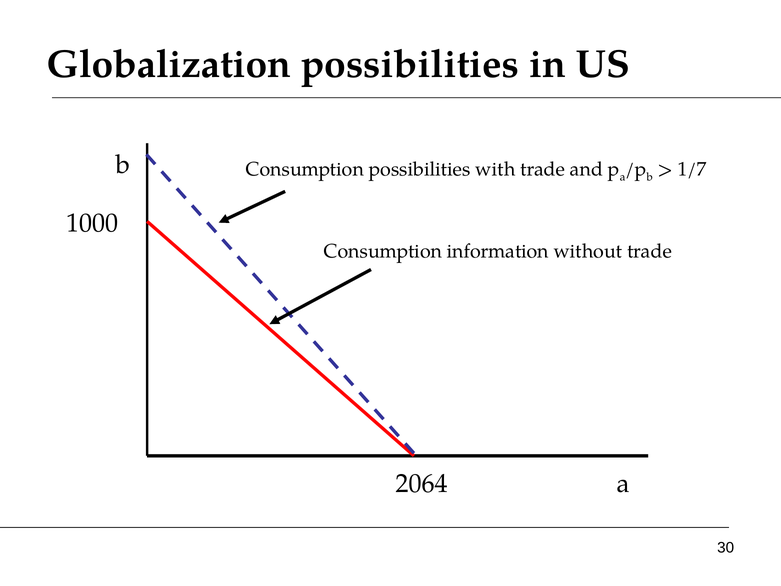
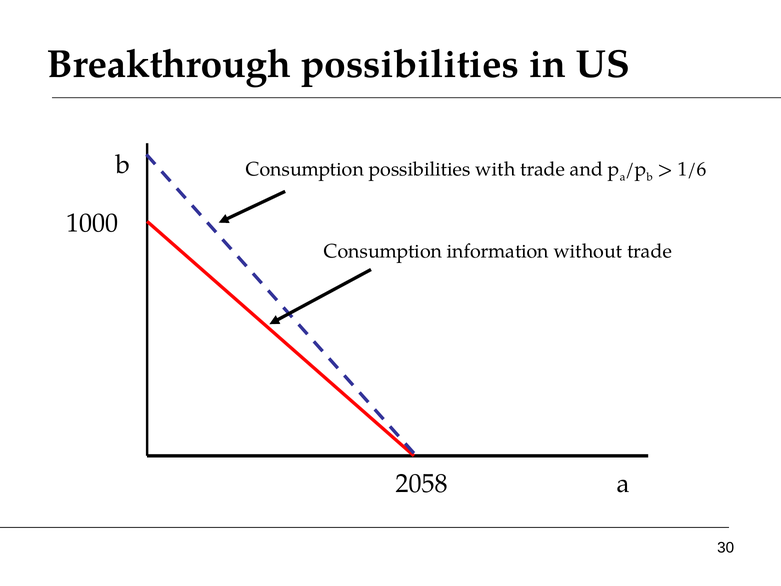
Globalization: Globalization -> Breakthrough
1/7: 1/7 -> 1/6
2064: 2064 -> 2058
